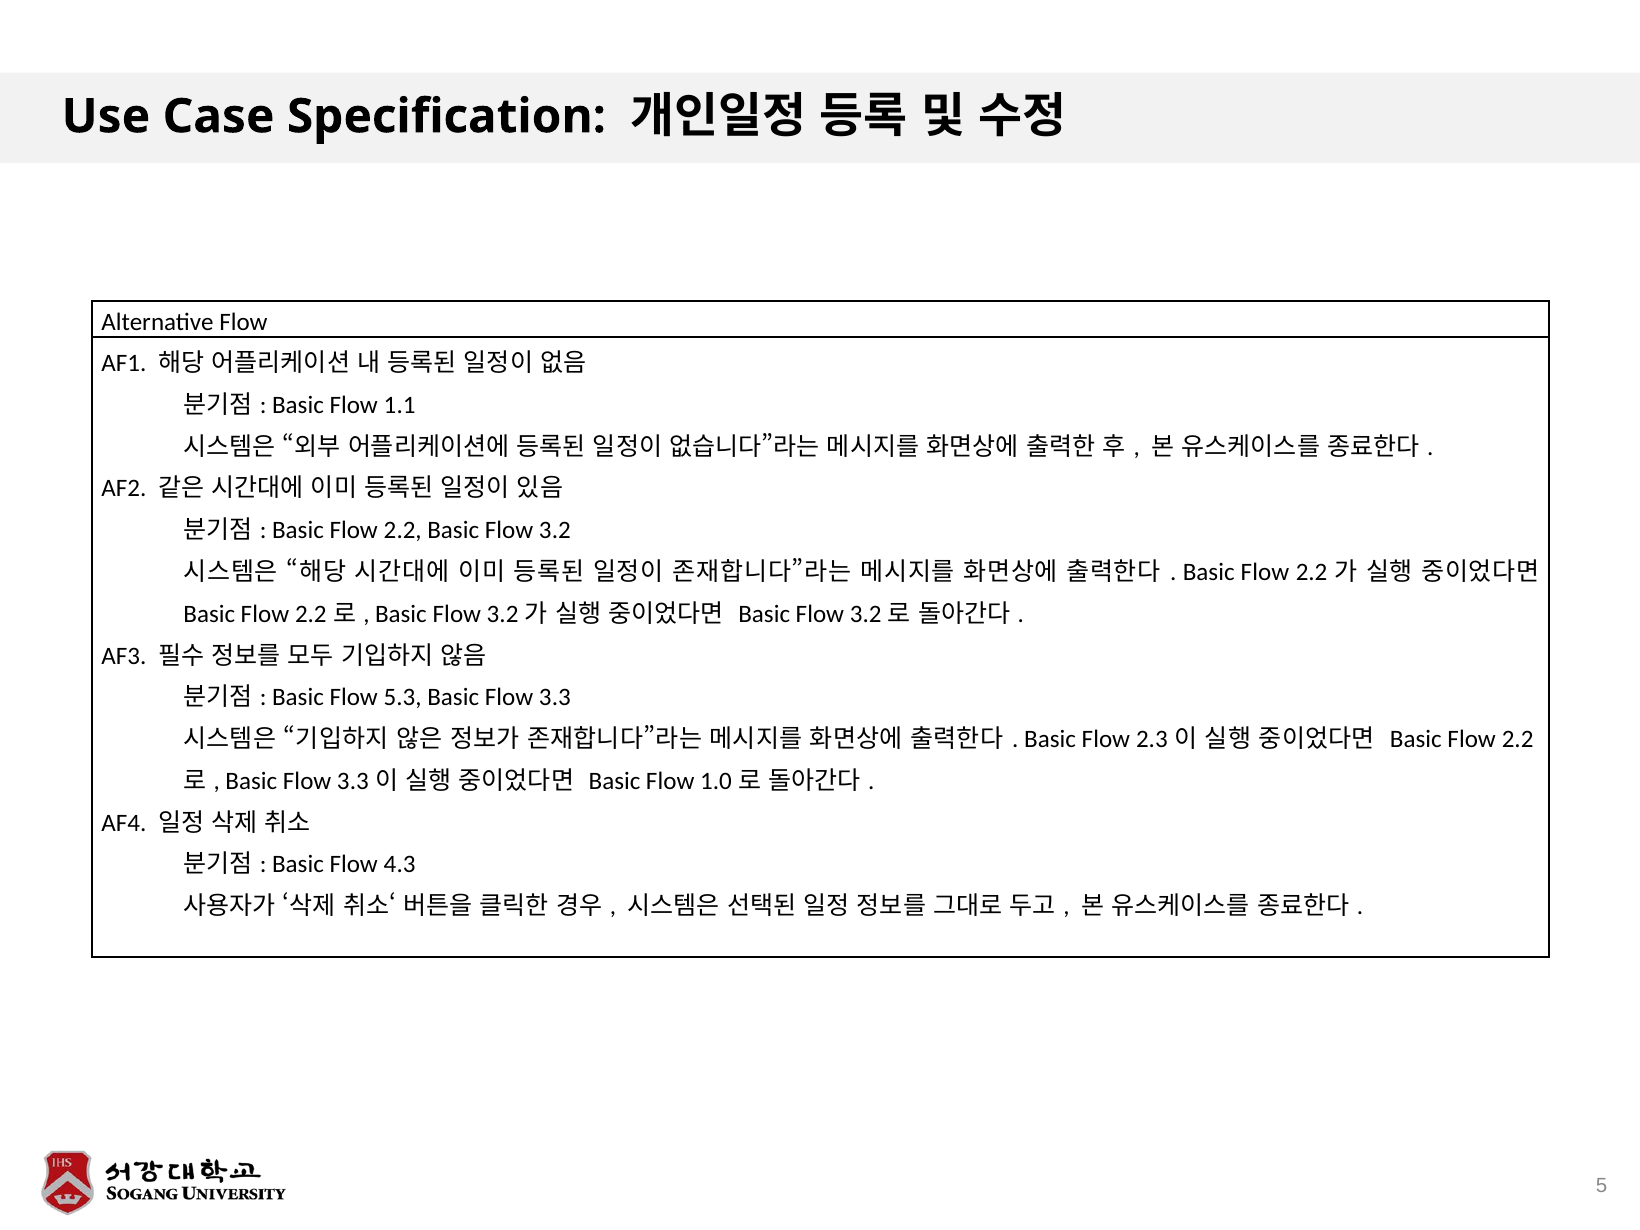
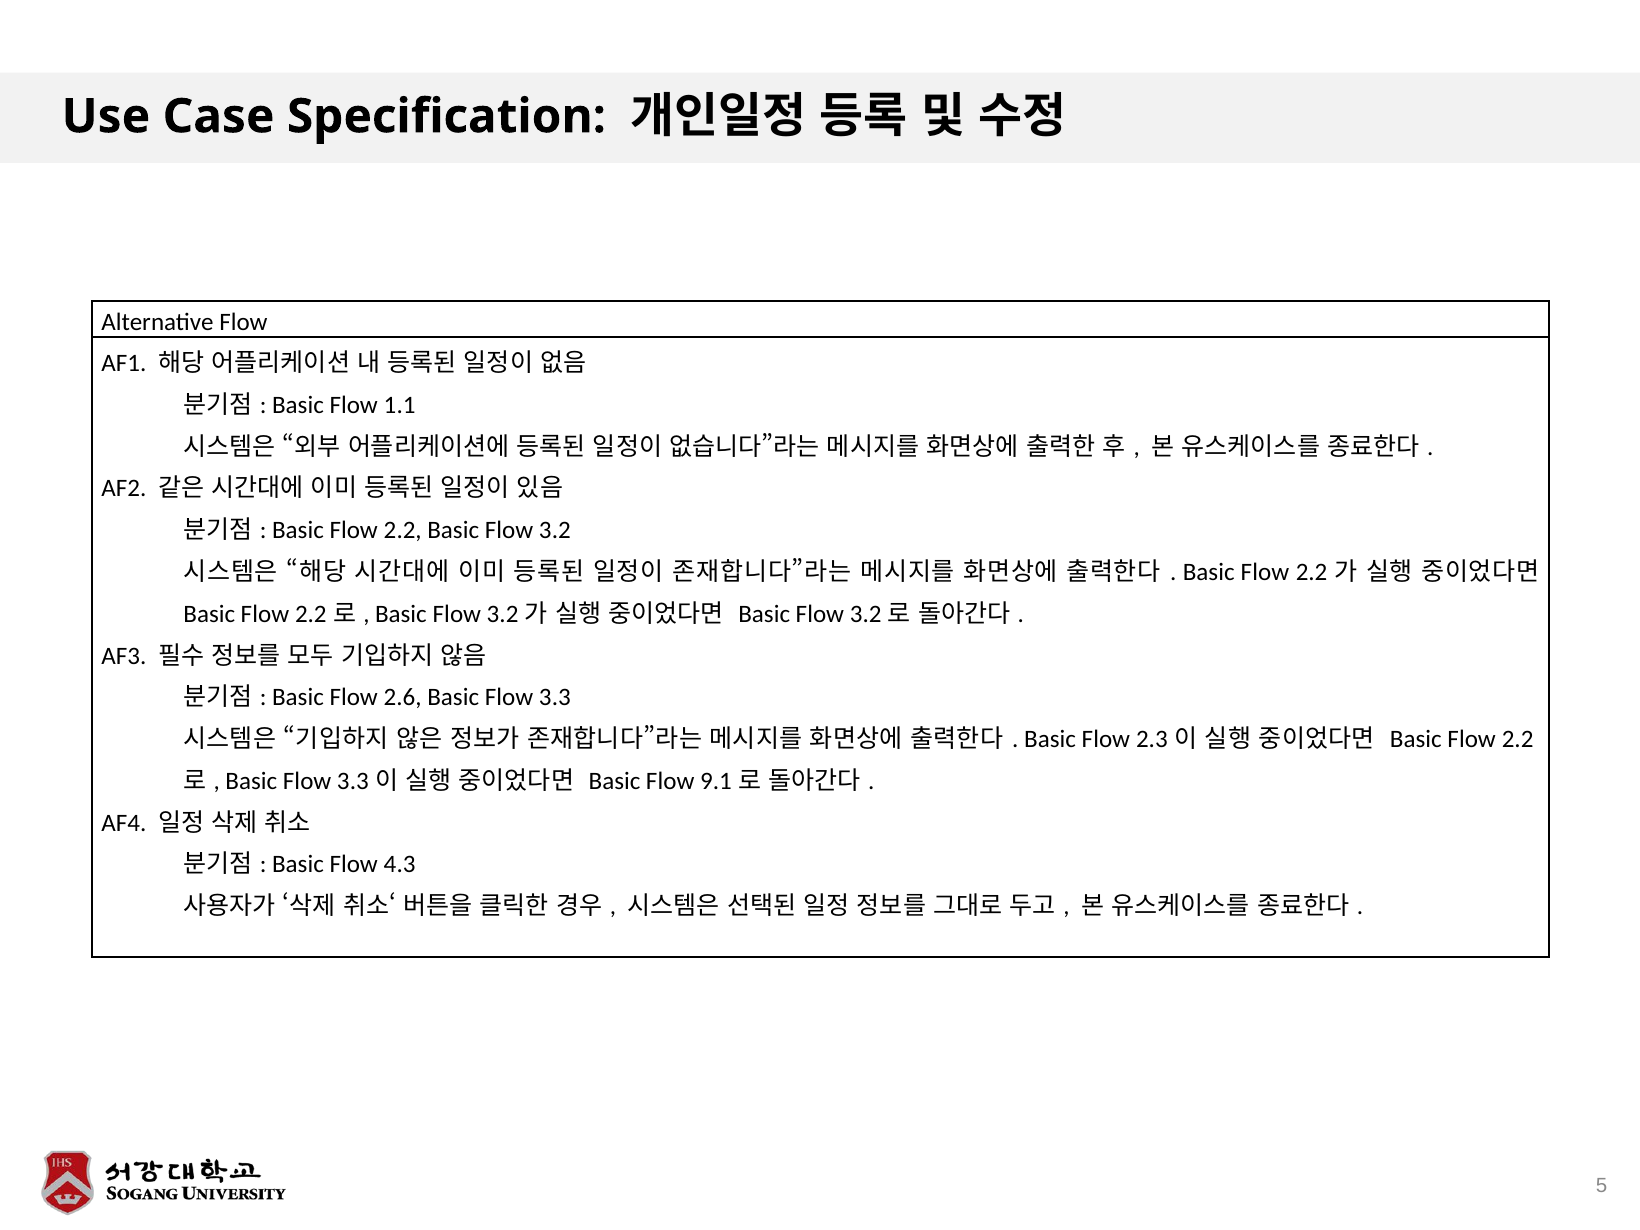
5.3: 5.3 -> 2.6
1.0: 1.0 -> 9.1
